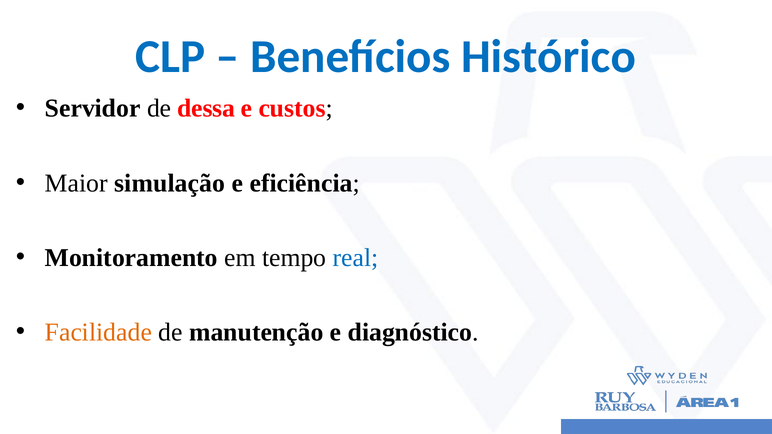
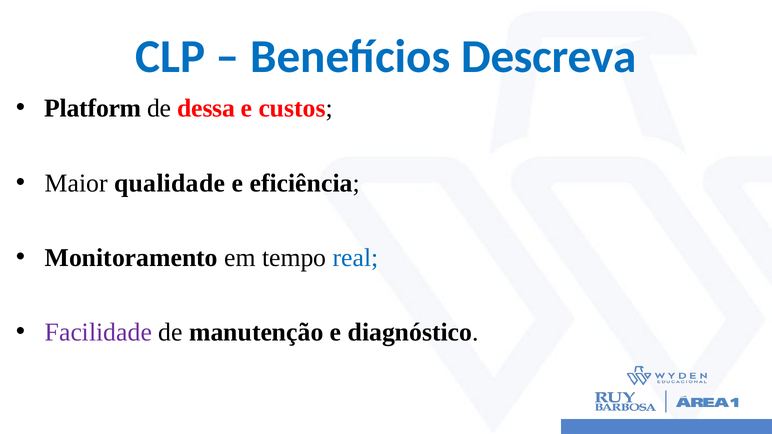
Histórico: Histórico -> Descreva
Servidor: Servidor -> Platform
simulação: simulação -> qualidade
Facilidade colour: orange -> purple
